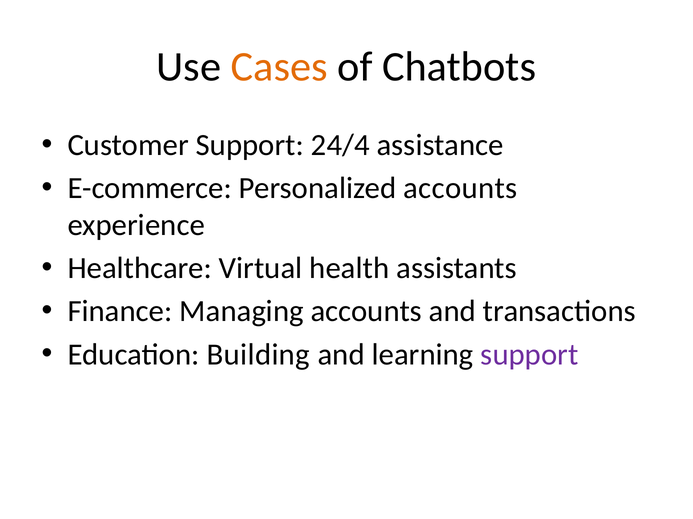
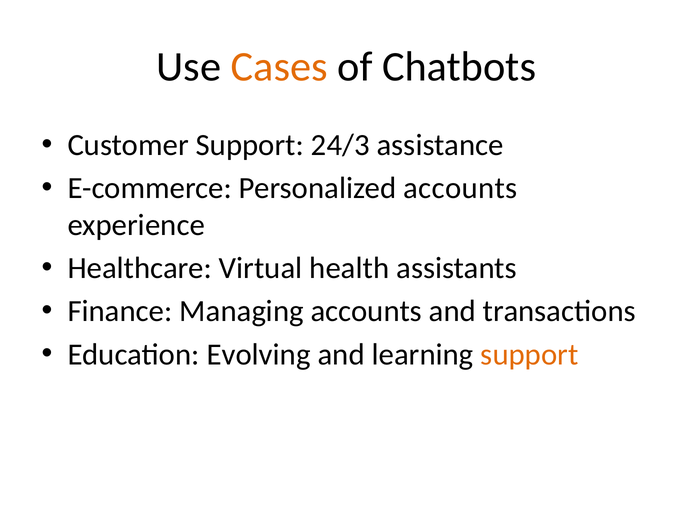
24/4: 24/4 -> 24/3
Building: Building -> Evolving
support at (529, 355) colour: purple -> orange
